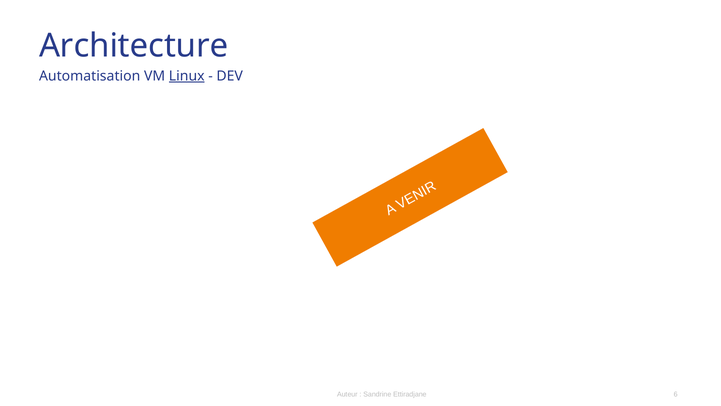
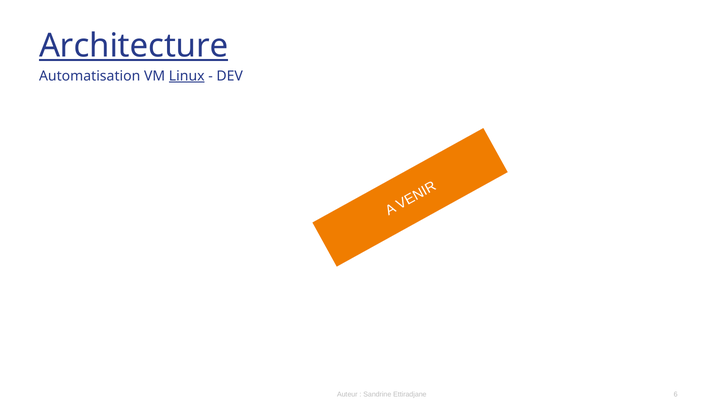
Architecture underline: none -> present
